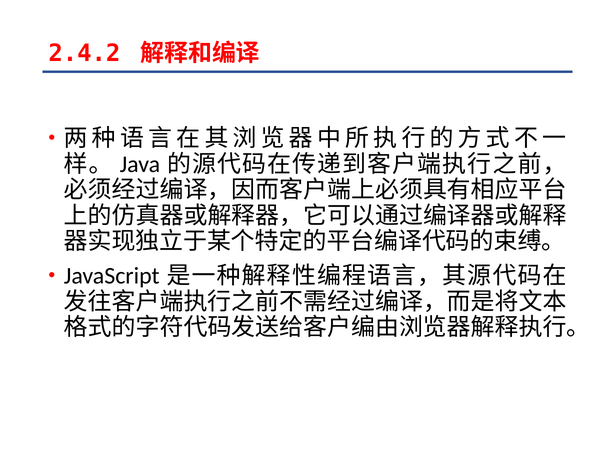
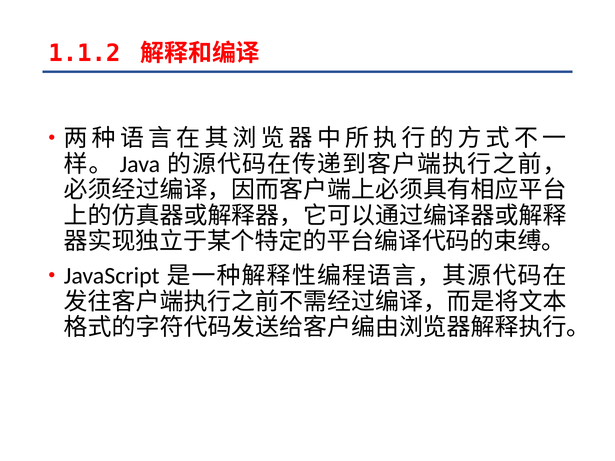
2.4.2: 2.4.2 -> 1.1.2
